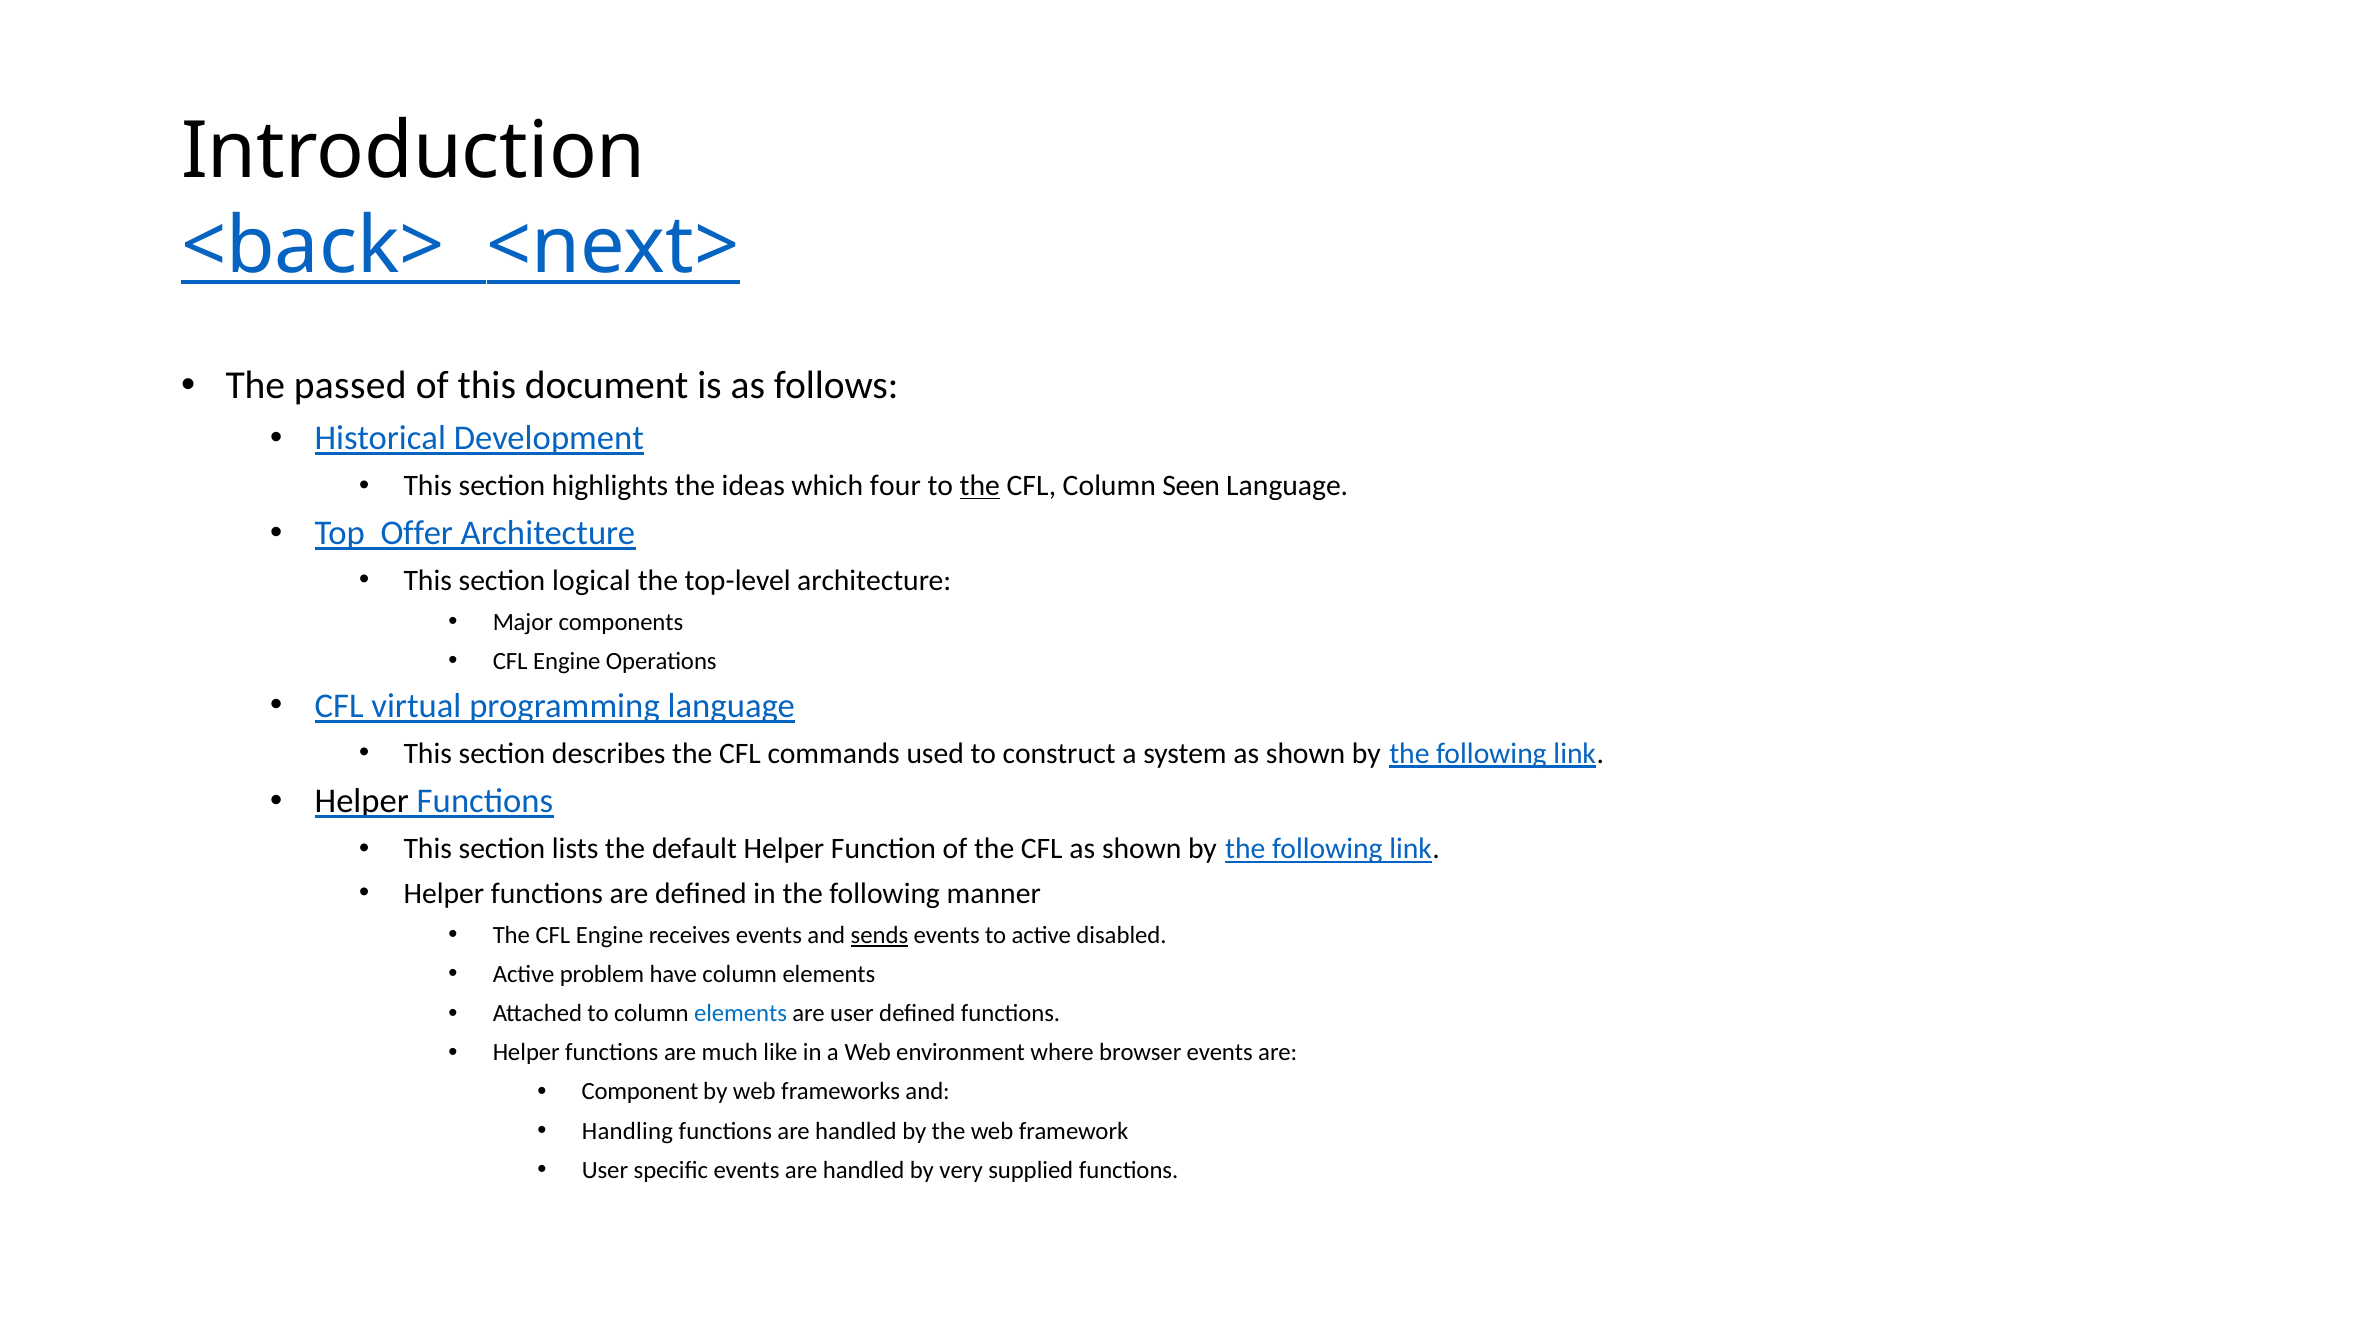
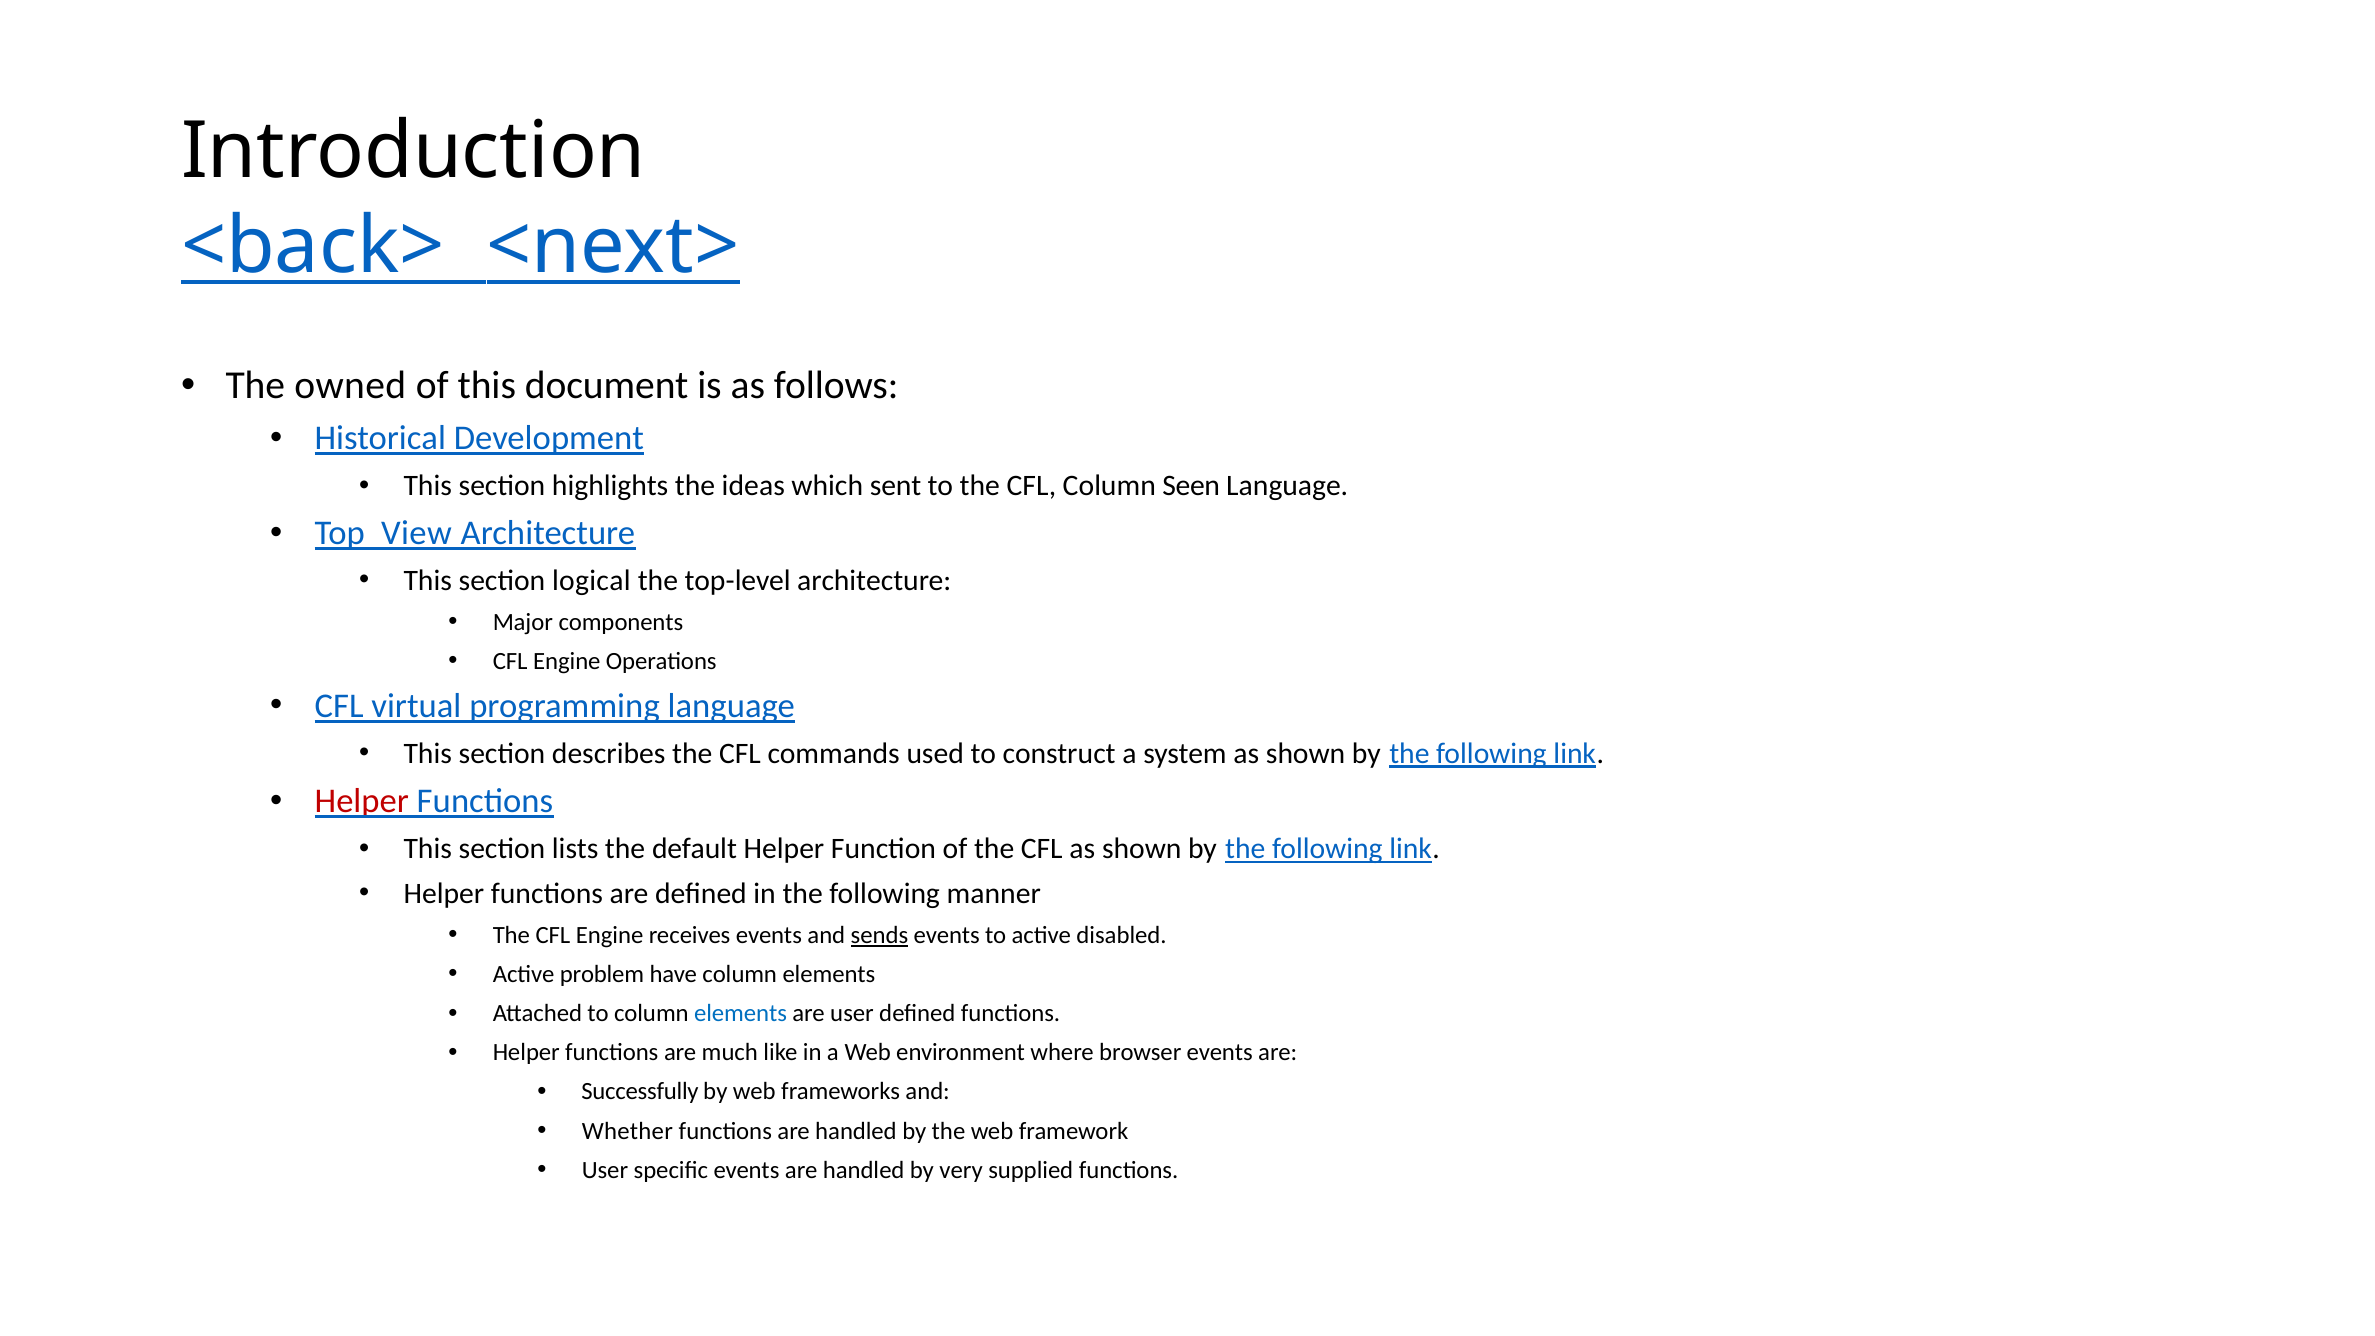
passed: passed -> owned
four: four -> sent
the at (980, 486) underline: present -> none
Offer: Offer -> View
Helper at (362, 801) colour: black -> red
Component: Component -> Successfully
Handling: Handling -> Whether
